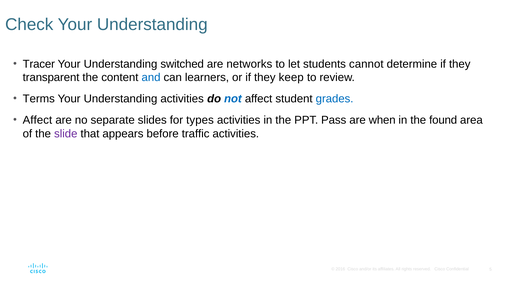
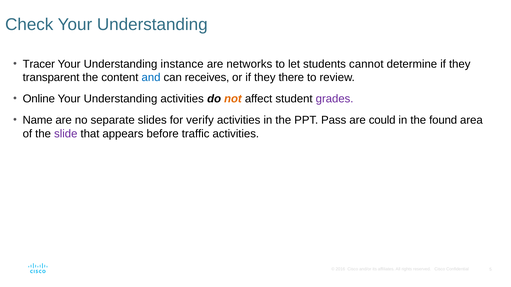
switched: switched -> instance
learners: learners -> receives
keep: keep -> there
Terms: Terms -> Online
not colour: blue -> orange
grades colour: blue -> purple
Affect at (37, 120): Affect -> Name
types: types -> verify
when: when -> could
